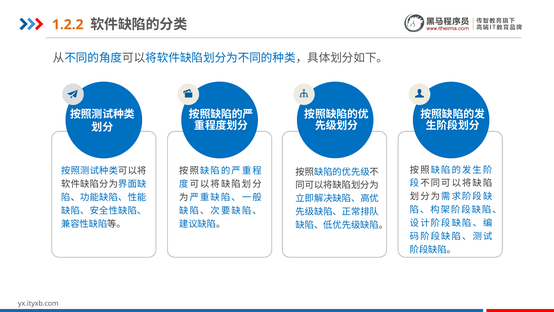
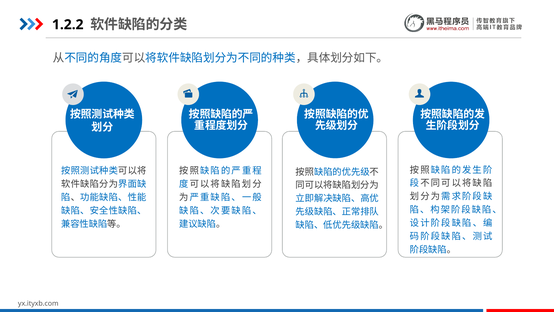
1.2.2 colour: orange -> black
